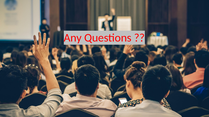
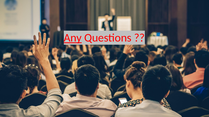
Any at (73, 38) underline: none -> present
